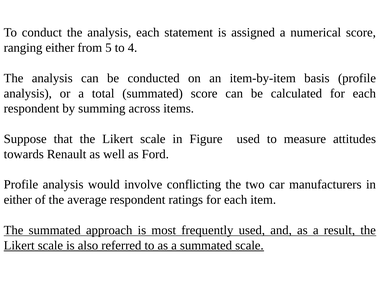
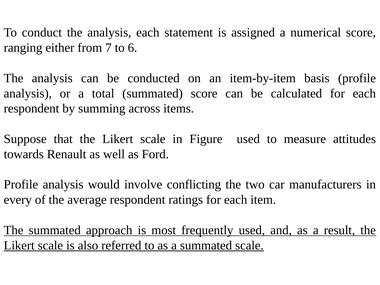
5: 5 -> 7
4: 4 -> 6
either at (18, 200): either -> every
